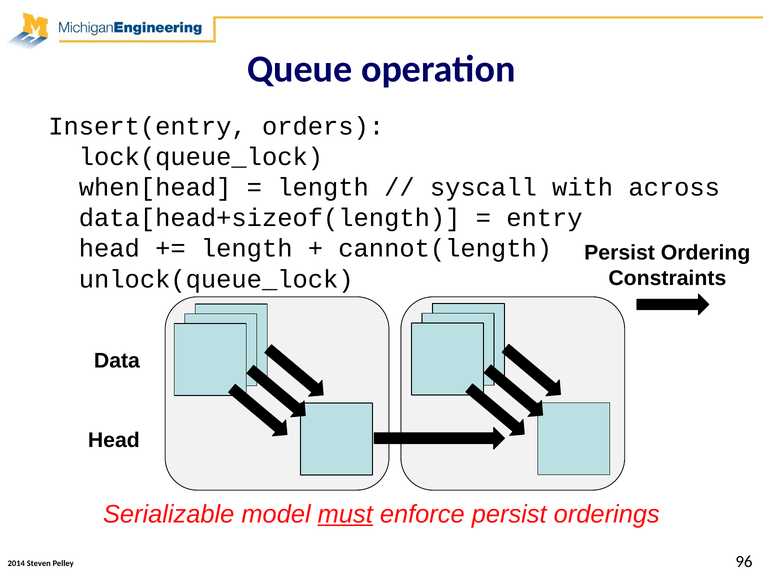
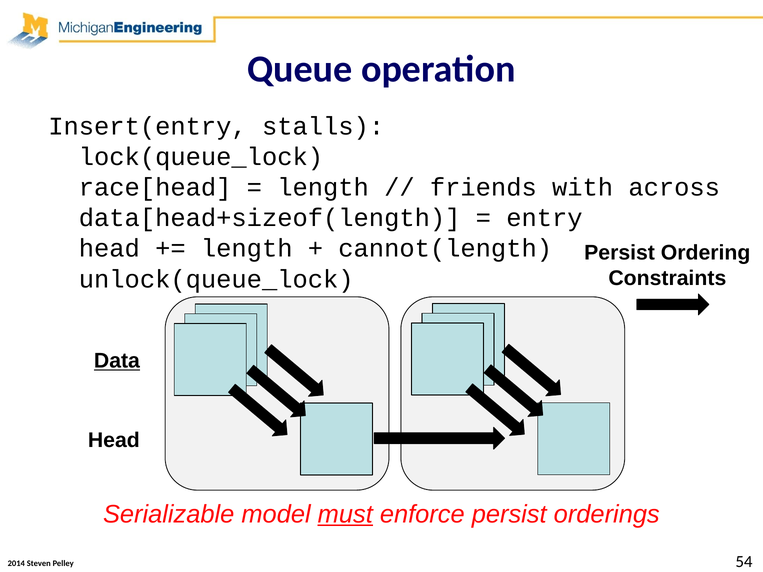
orders: orders -> stalls
when[head: when[head -> race[head
syscall: syscall -> friends
Data underline: none -> present
96: 96 -> 54
